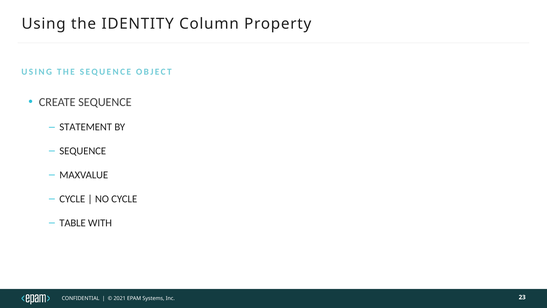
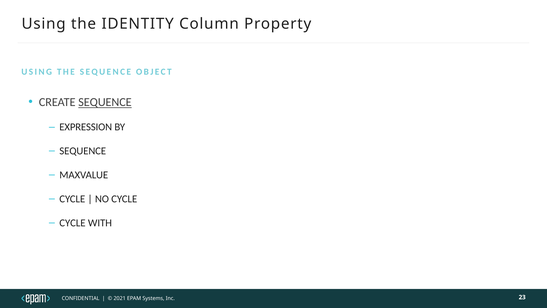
SEQUENCE at (105, 102) underline: none -> present
STATEMENT: STATEMENT -> EXPRESSION
TABLE at (73, 223): TABLE -> CYCLE
